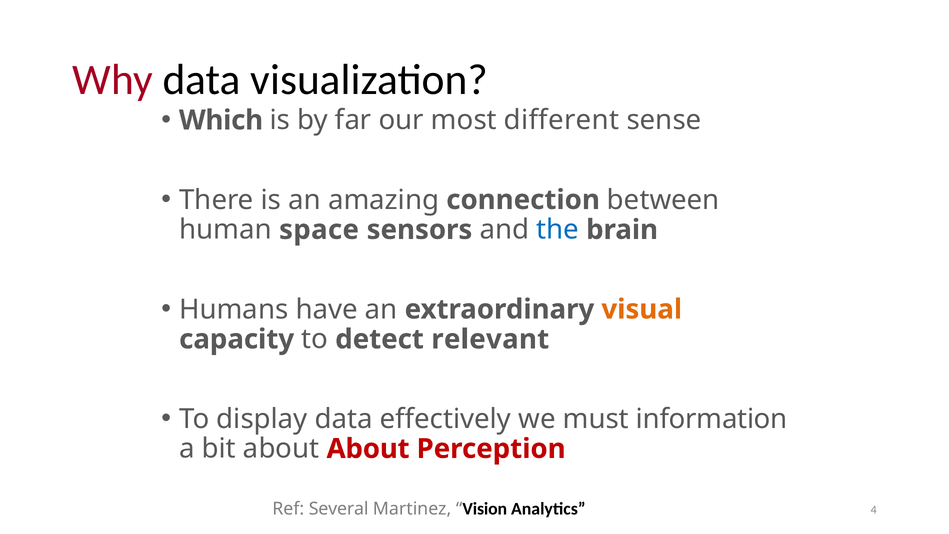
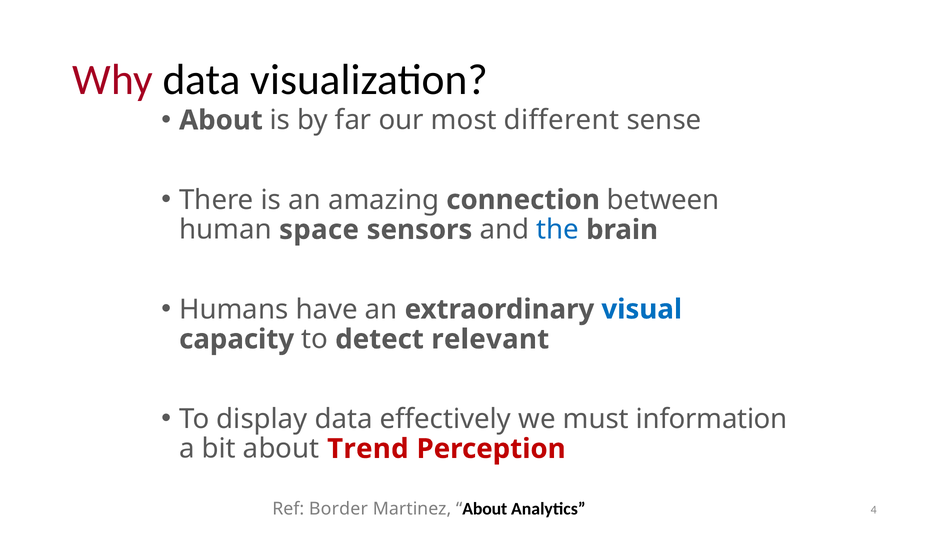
Which at (221, 120): Which -> About
visual colour: orange -> blue
about About: About -> Trend
Several: Several -> Border
Vision at (485, 509): Vision -> About
